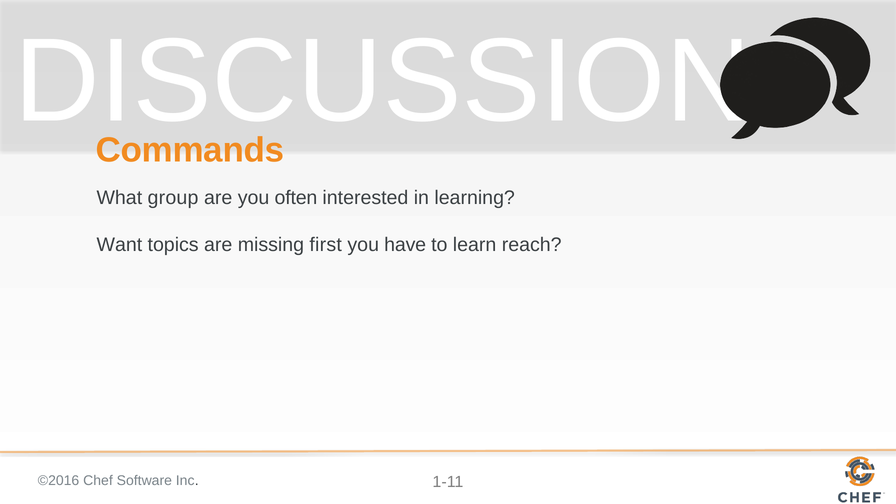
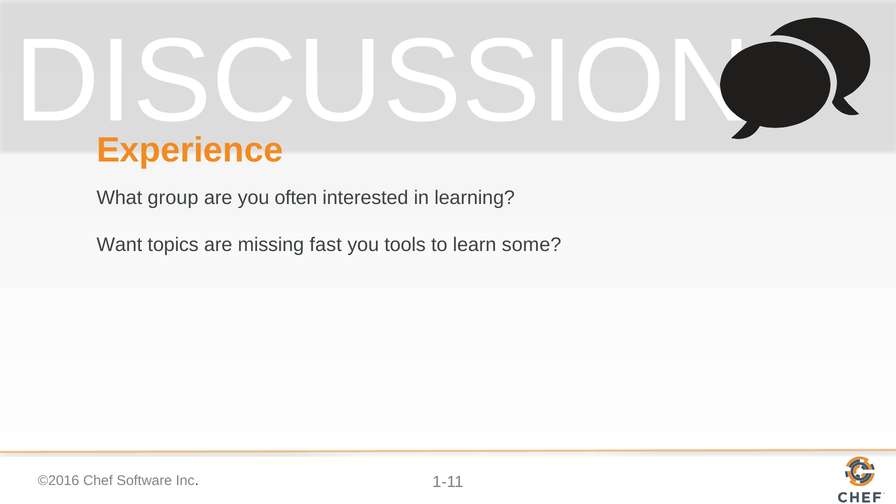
Commands: Commands -> Experience
first: first -> fast
have: have -> tools
reach: reach -> some
